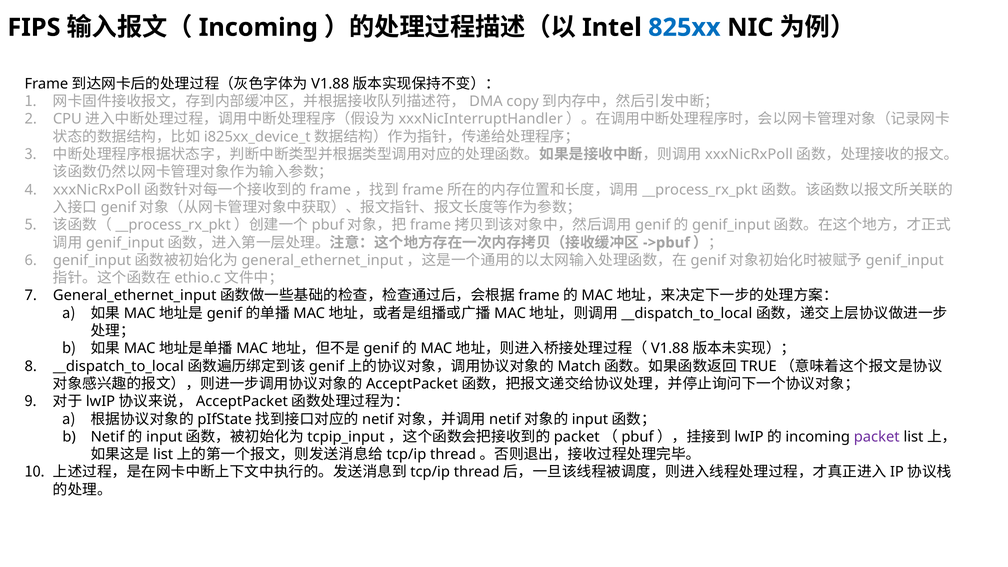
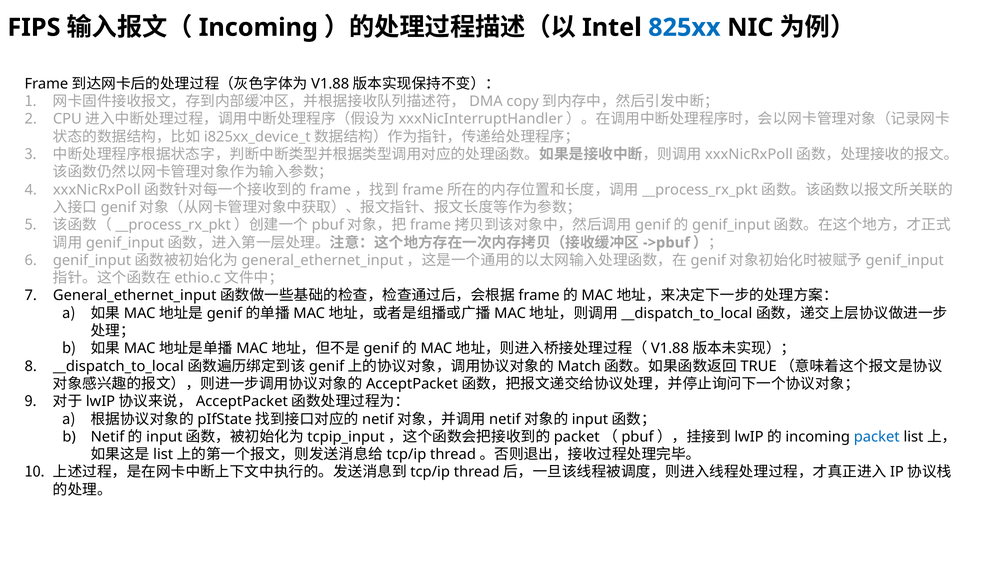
packet colour: purple -> blue
